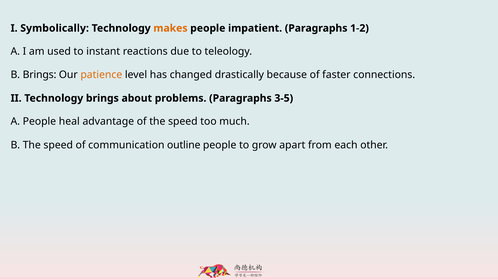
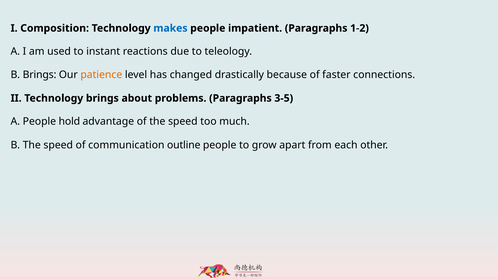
Symbolically: Symbolically -> Composition
makes colour: orange -> blue
heal: heal -> hold
